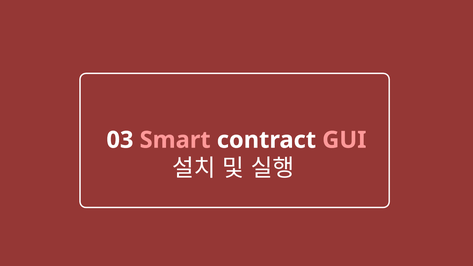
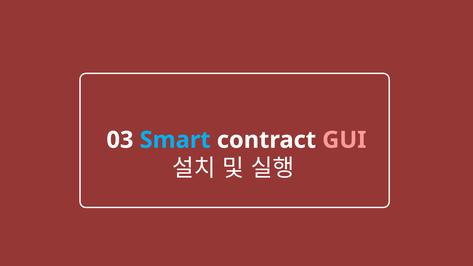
Smart colour: pink -> light blue
